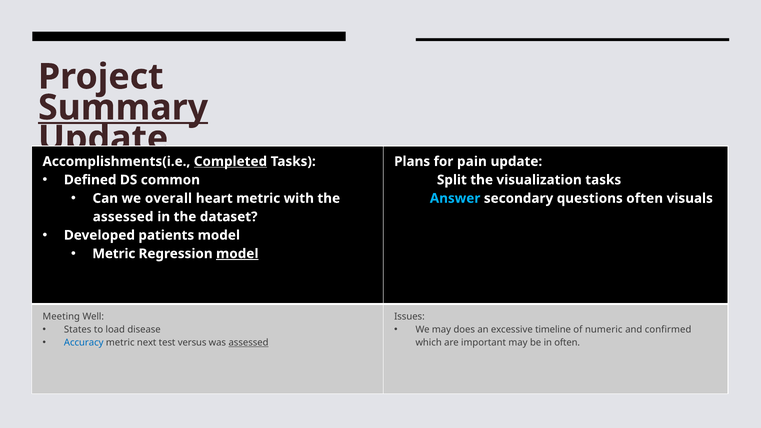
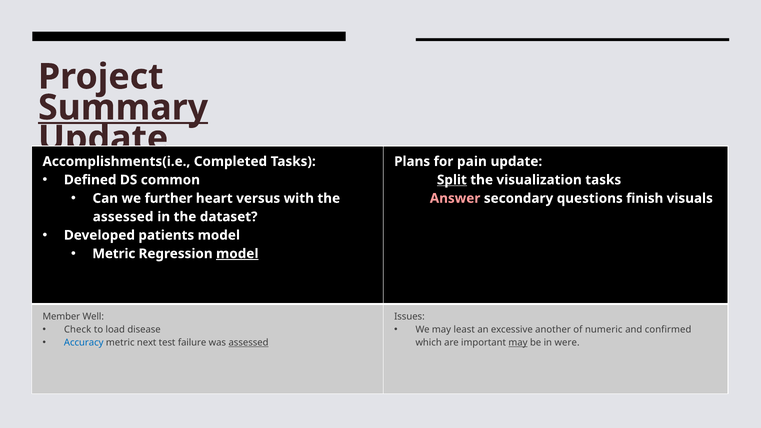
Completed underline: present -> none
Split underline: none -> present
overall: overall -> further
heart metric: metric -> versus
Answer colour: light blue -> pink
questions often: often -> finish
Meeting: Meeting -> Member
States: States -> Check
does: does -> least
timeline: timeline -> another
versus: versus -> failure
may at (518, 343) underline: none -> present
in often: often -> were
